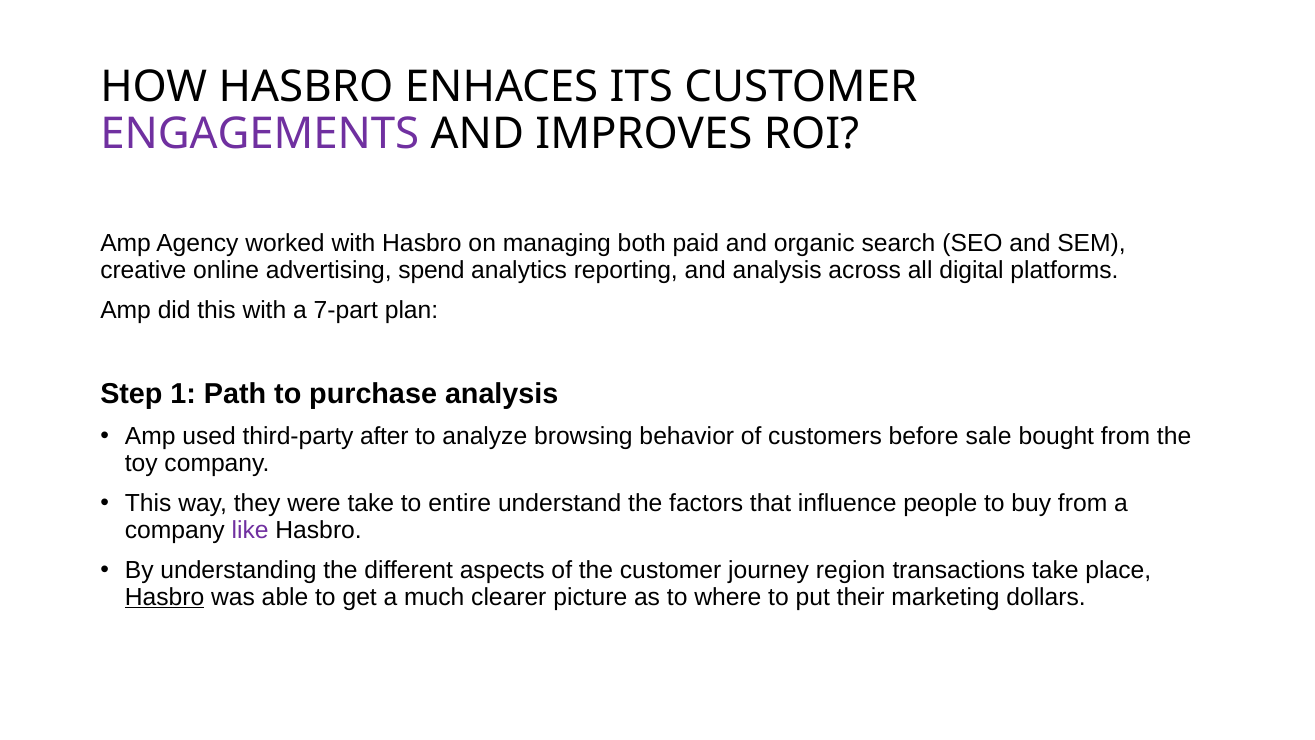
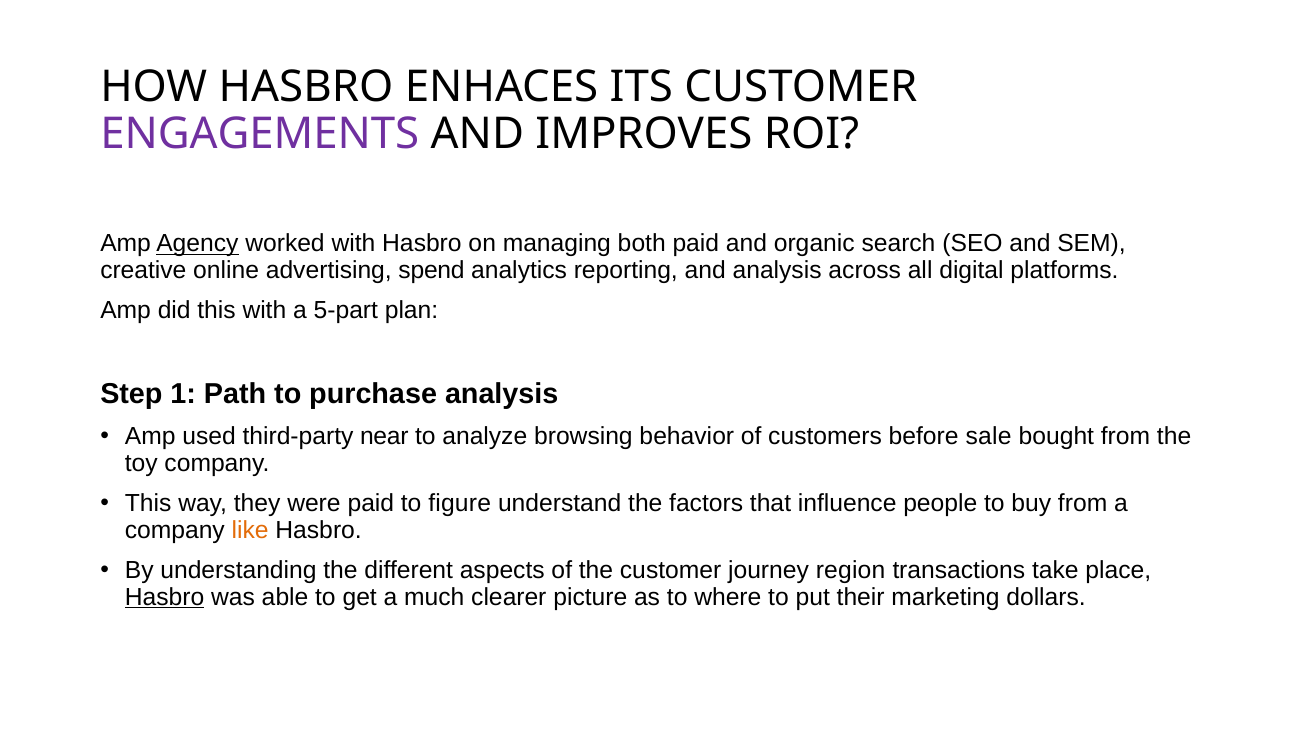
Agency underline: none -> present
7-part: 7-part -> 5-part
after: after -> near
were take: take -> paid
entire: entire -> figure
like colour: purple -> orange
